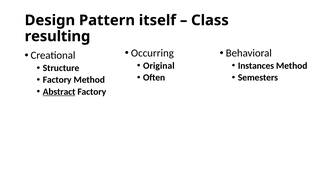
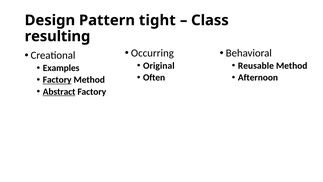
itself: itself -> tight
Instances: Instances -> Reusable
Structure: Structure -> Examples
Semesters: Semesters -> Afternoon
Factory at (57, 80) underline: none -> present
